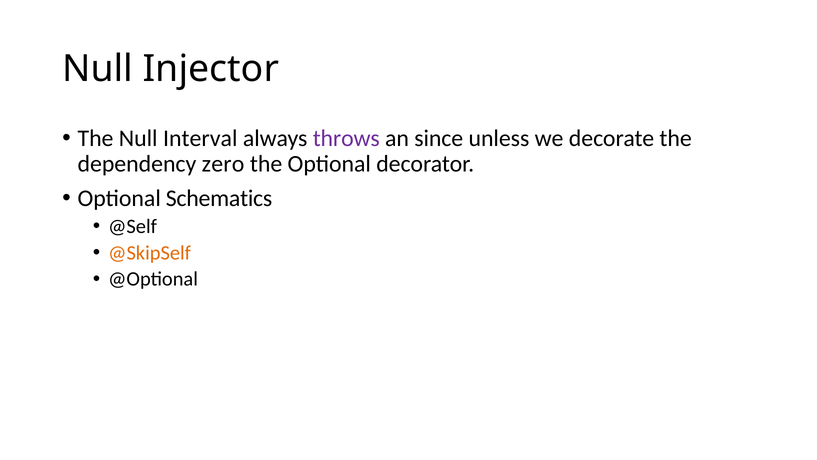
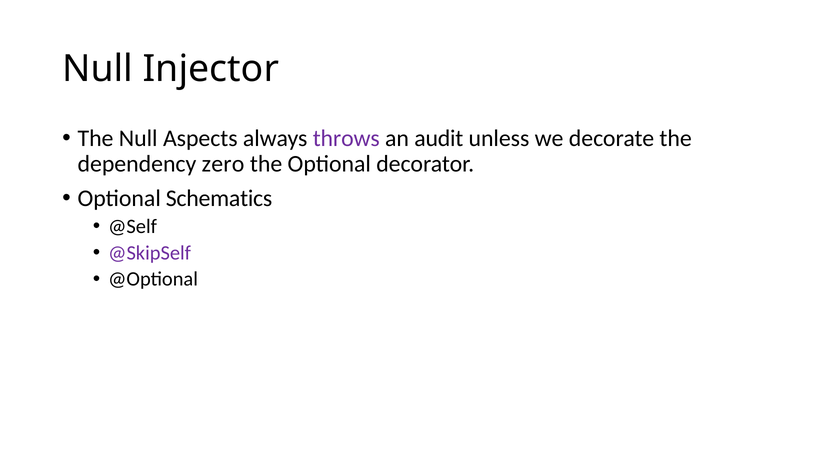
Interval: Interval -> Aspects
since: since -> audit
@SkipSelf colour: orange -> purple
